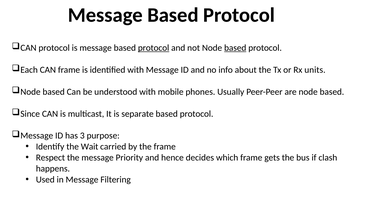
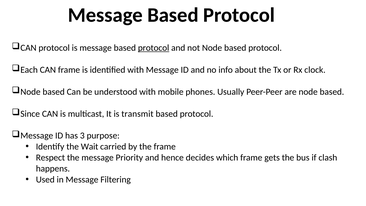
based at (235, 48) underline: present -> none
units: units -> clock
separate: separate -> transmit
